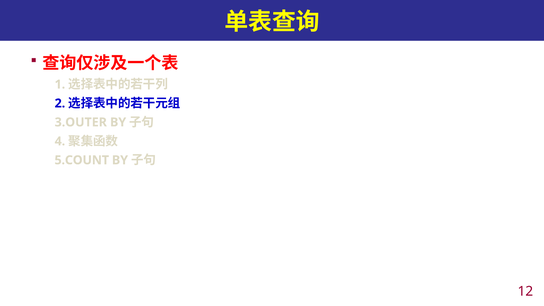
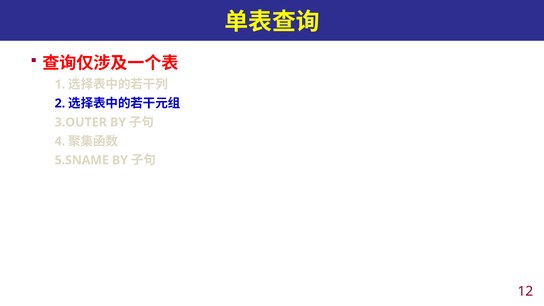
5.COUNT: 5.COUNT -> 5.SNAME
